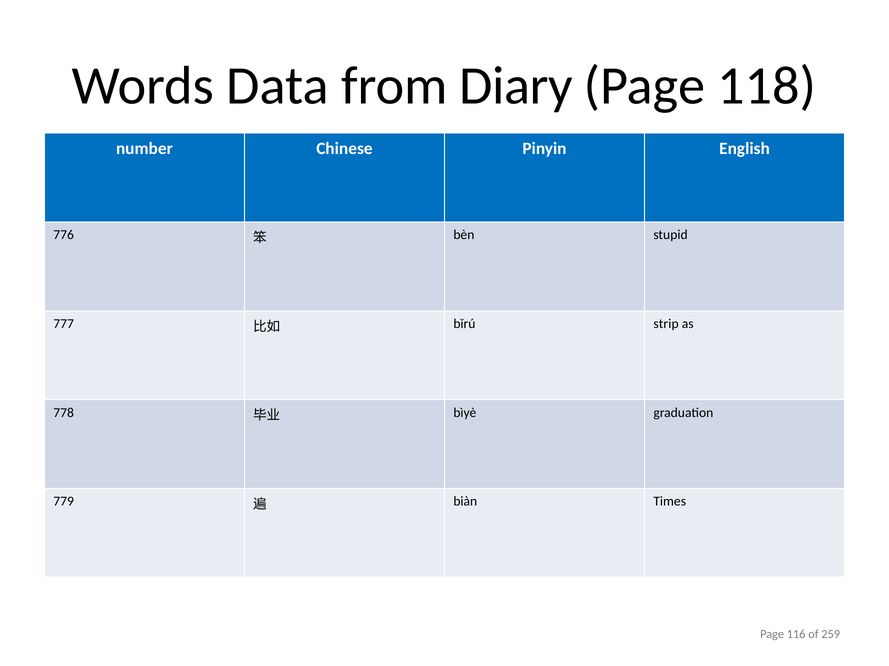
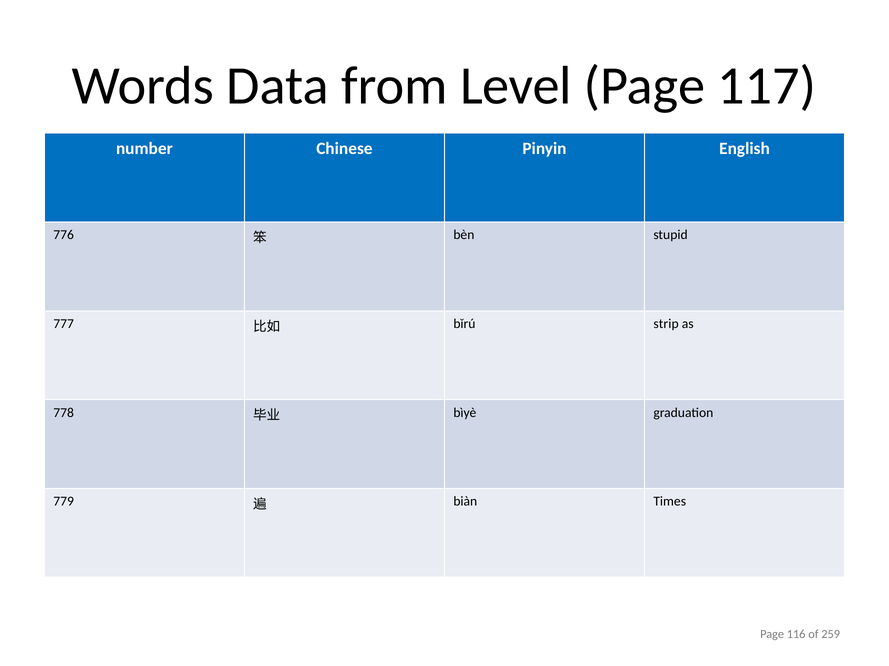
Diary: Diary -> Level
118: 118 -> 117
